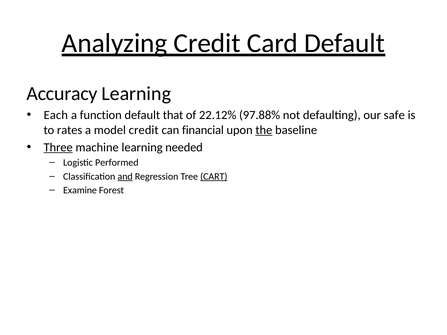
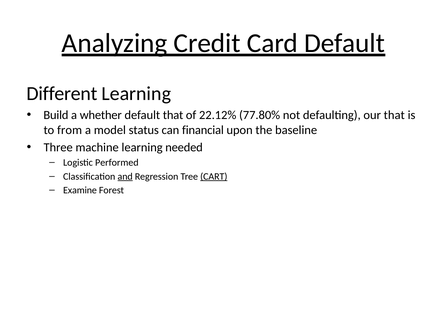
Accuracy: Accuracy -> Different
Each: Each -> Build
function: function -> whether
97.88%: 97.88% -> 77.80%
our safe: safe -> that
rates: rates -> from
model credit: credit -> status
the underline: present -> none
Three underline: present -> none
